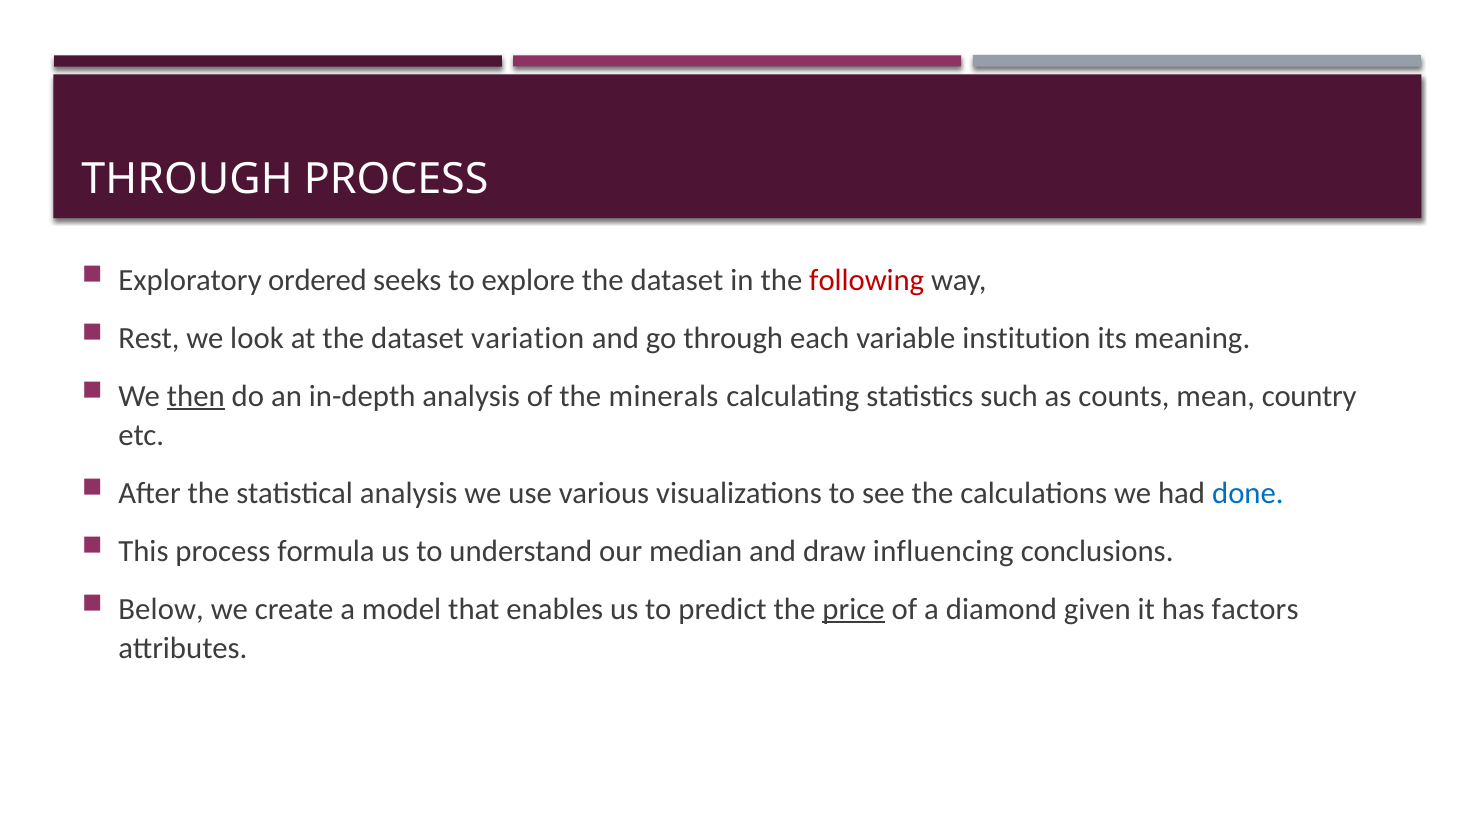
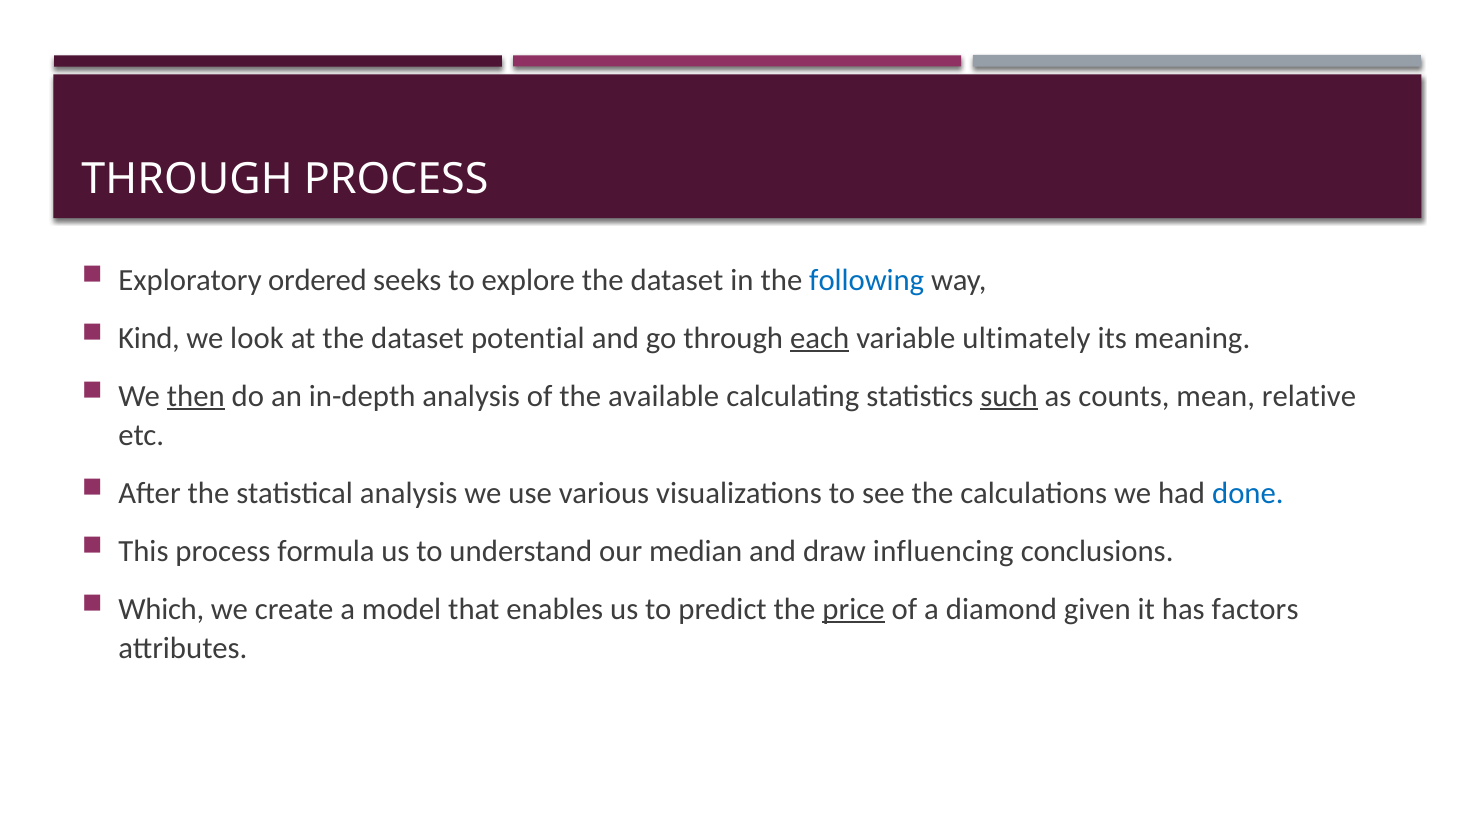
following colour: red -> blue
Rest: Rest -> Kind
variation: variation -> potential
each underline: none -> present
institution: institution -> ultimately
minerals: minerals -> available
such underline: none -> present
country: country -> relative
Below: Below -> Which
